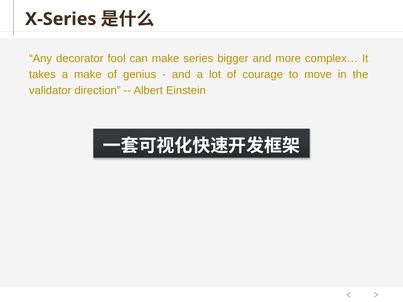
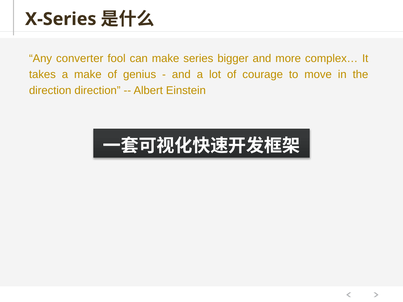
decorator: decorator -> converter
validator at (50, 91): validator -> direction
